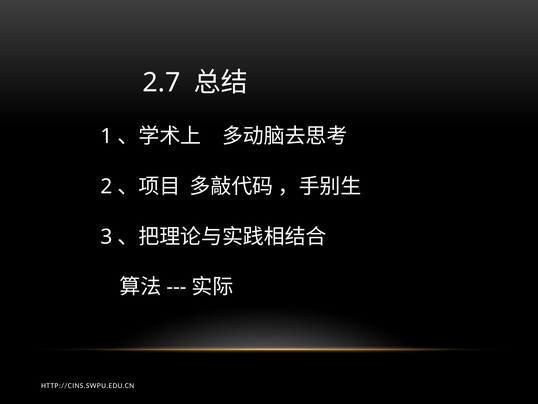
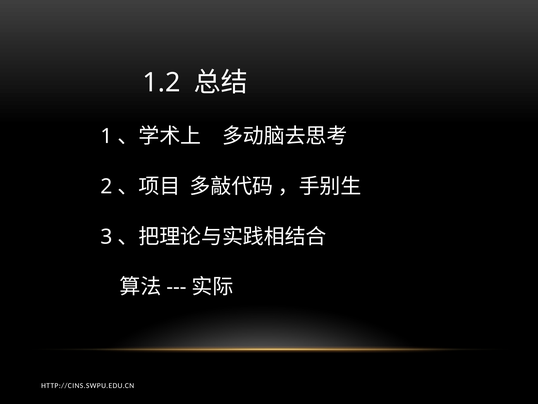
2.7: 2.7 -> 1.2
